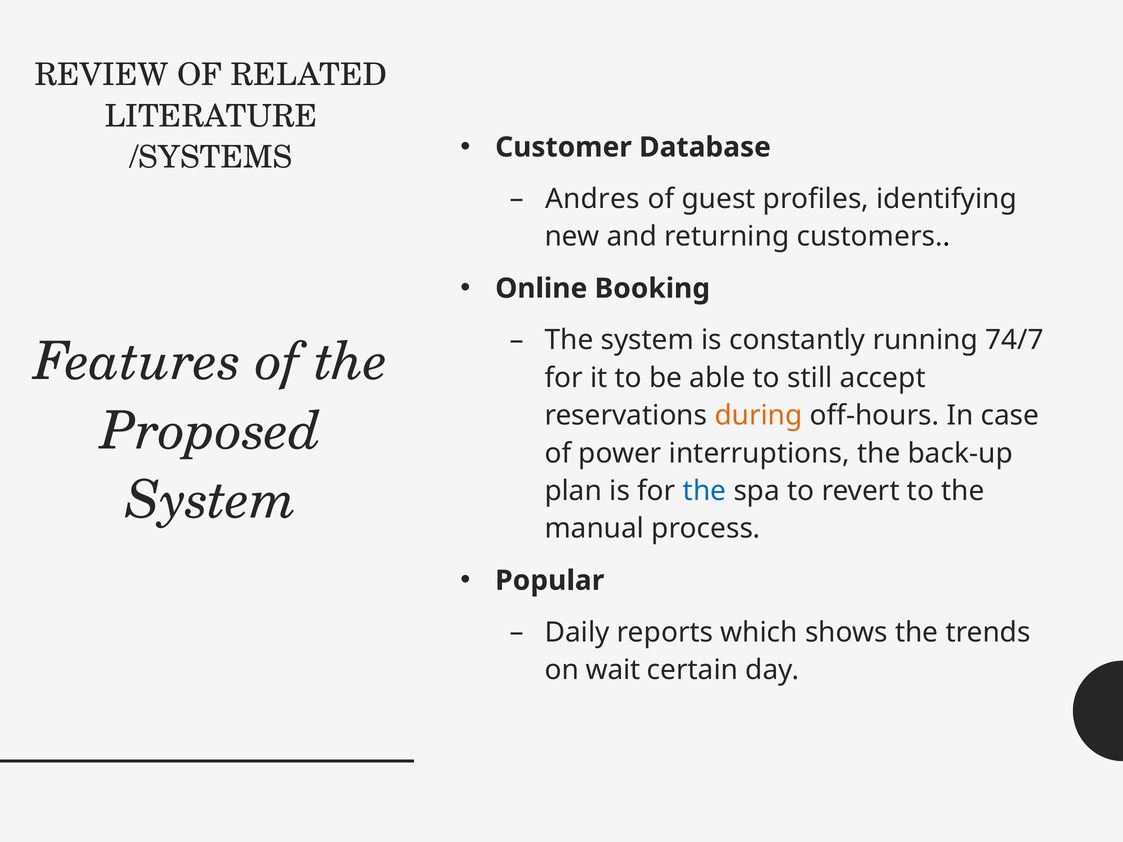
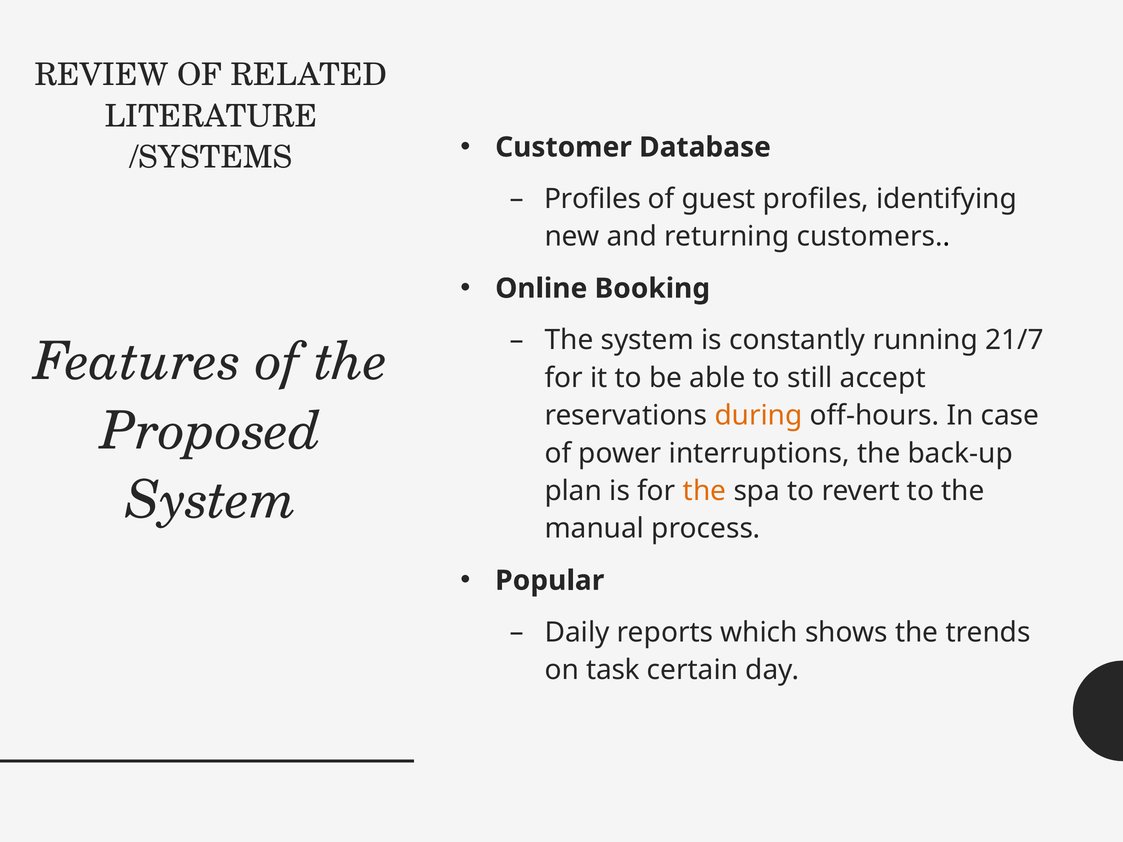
Andres at (592, 199): Andres -> Profiles
74/7: 74/7 -> 21/7
the at (705, 491) colour: blue -> orange
wait: wait -> task
